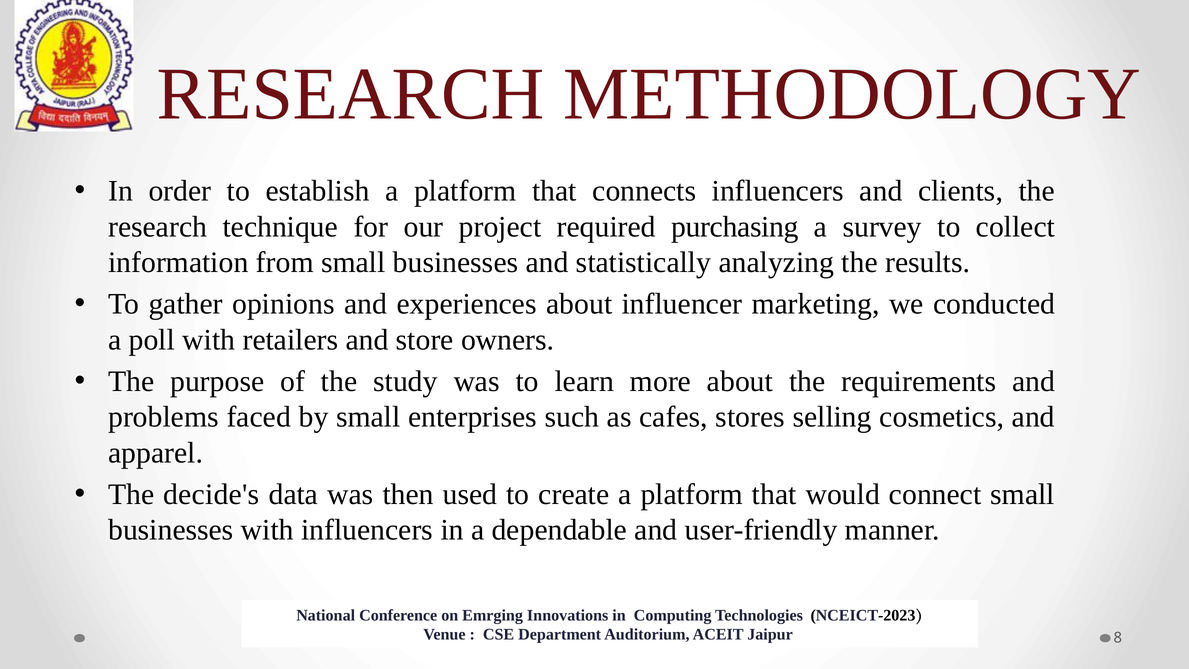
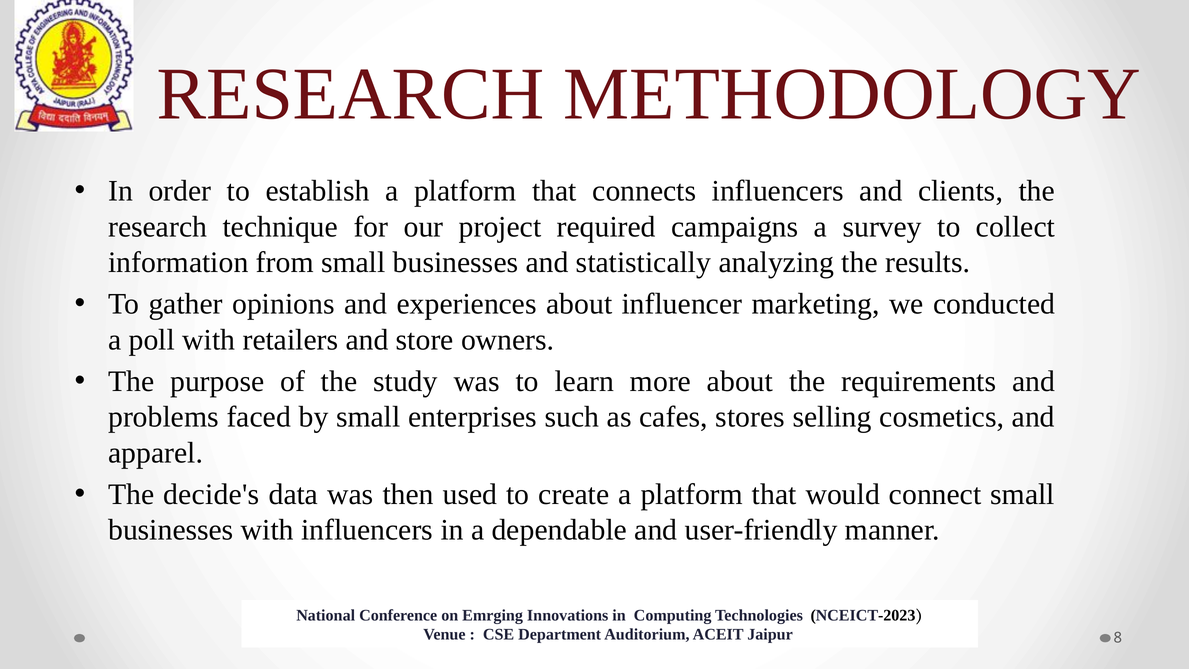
purchasing: purchasing -> campaigns
